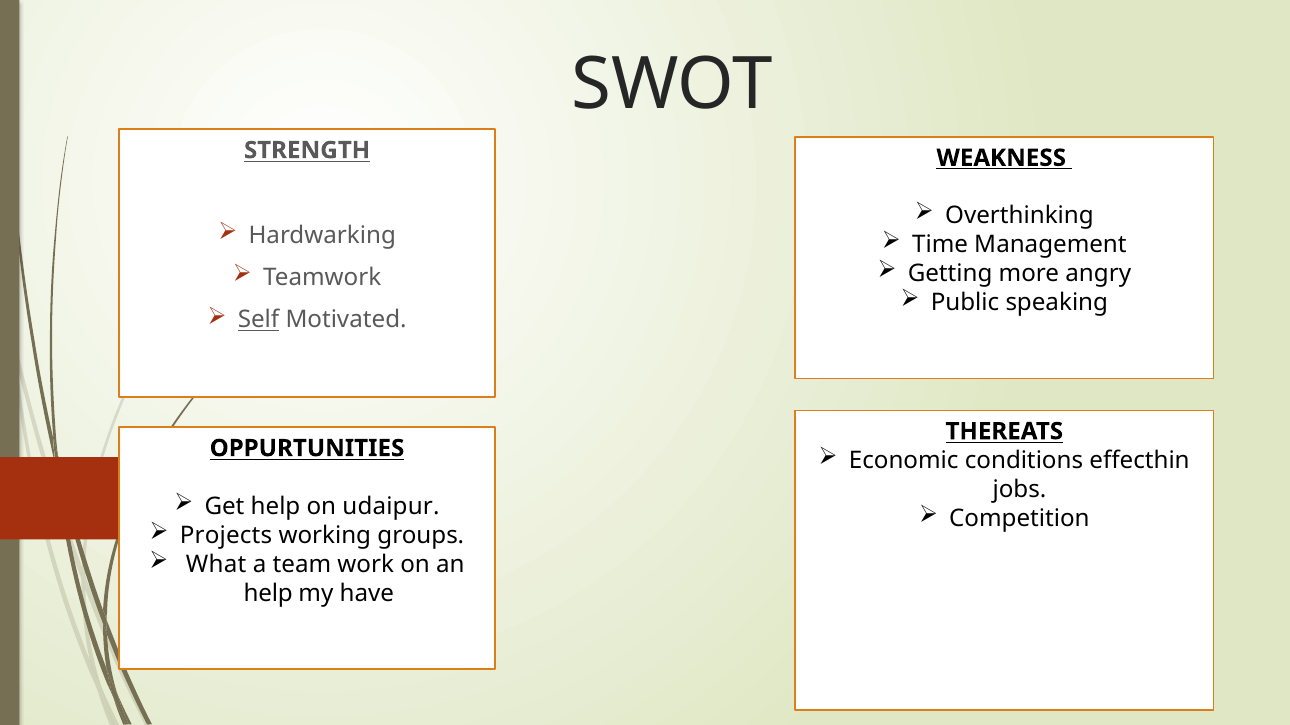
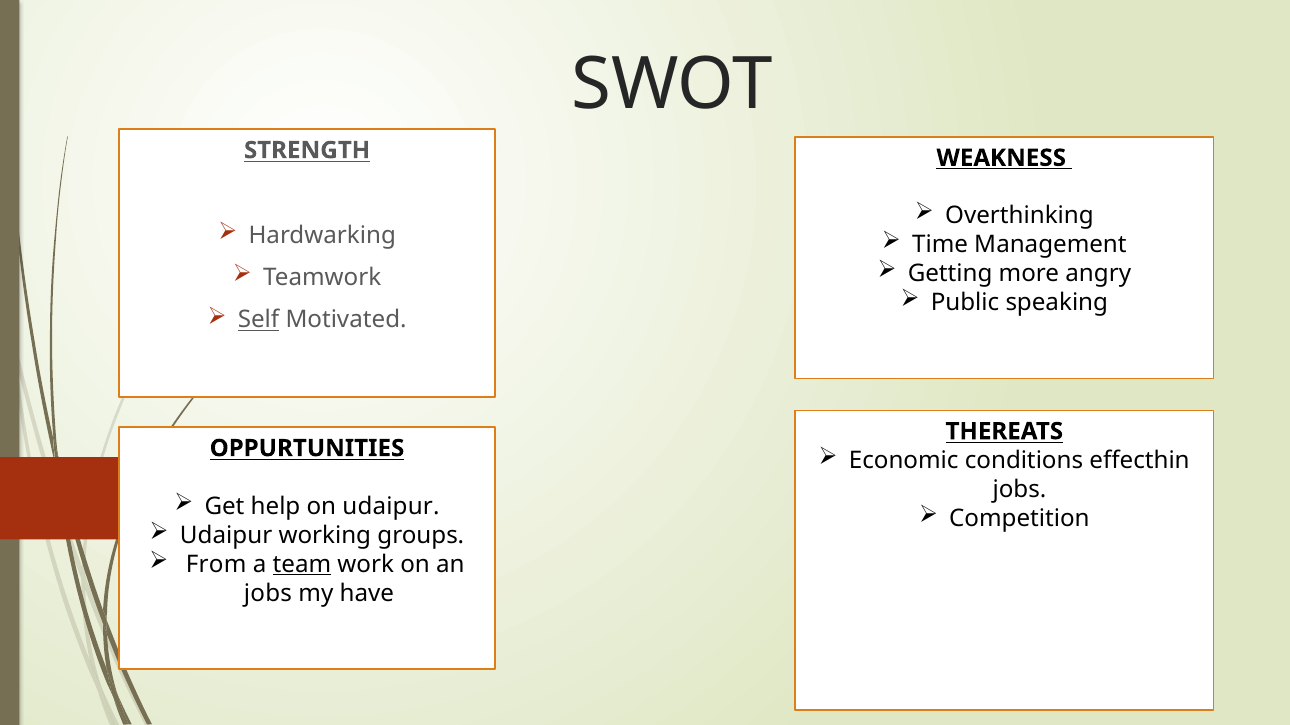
Projects at (226, 536): Projects -> Udaipur
What: What -> From
team underline: none -> present
help at (268, 594): help -> jobs
